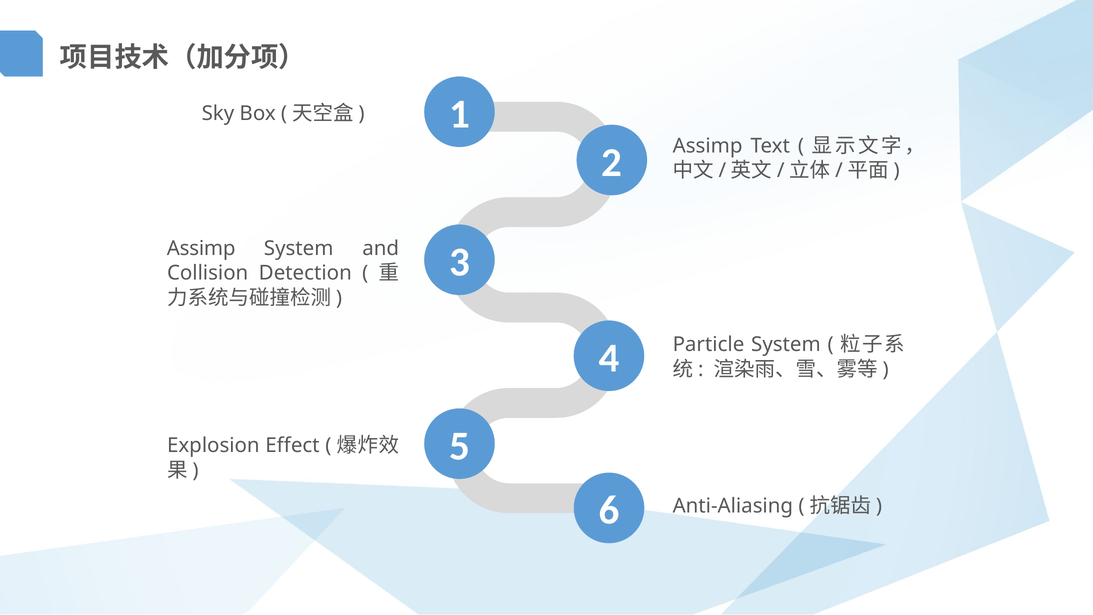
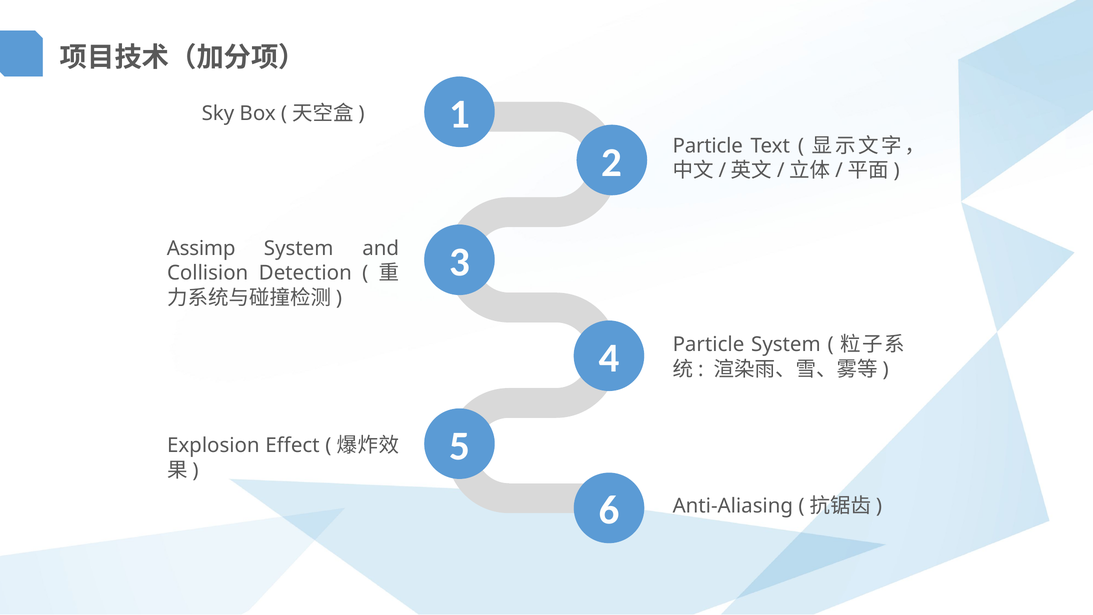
Assimp at (708, 146): Assimp -> Particle
